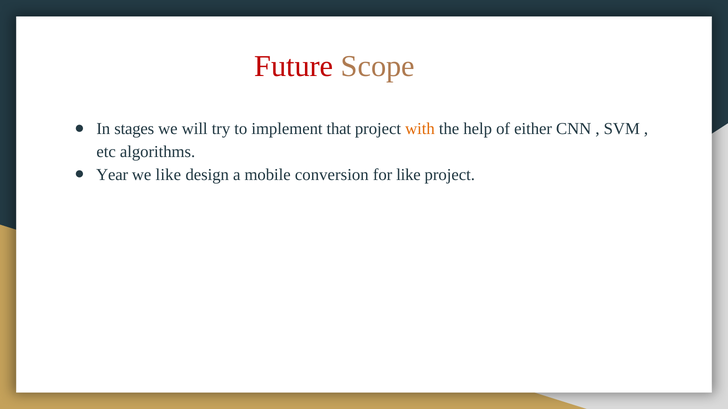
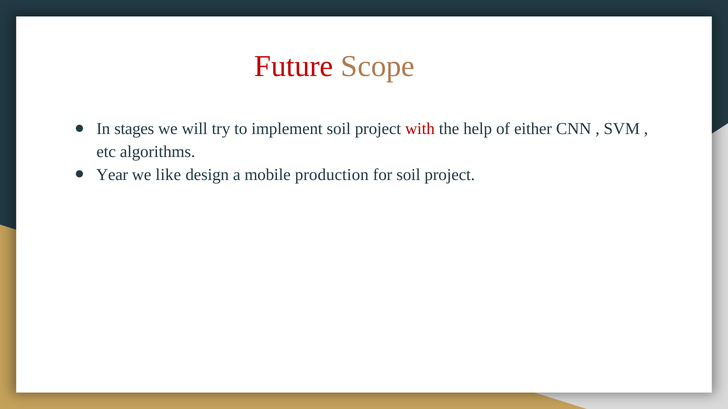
implement that: that -> soil
with colour: orange -> red
conversion: conversion -> production
for like: like -> soil
